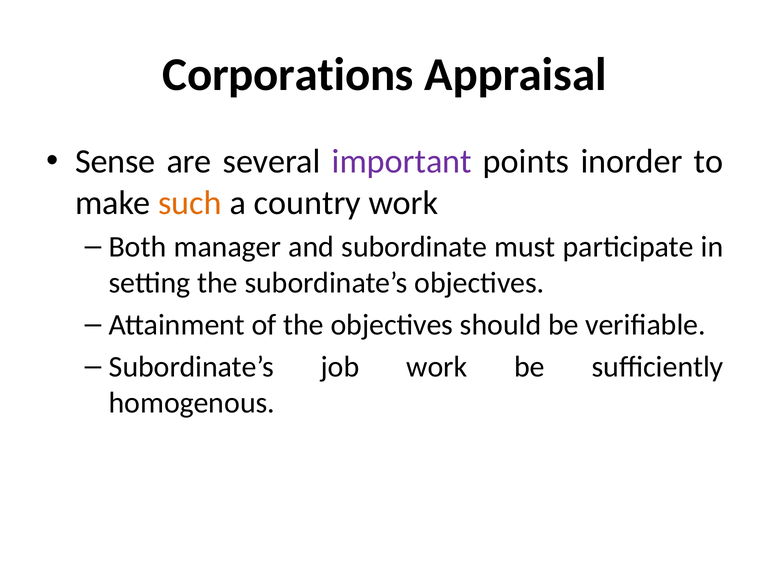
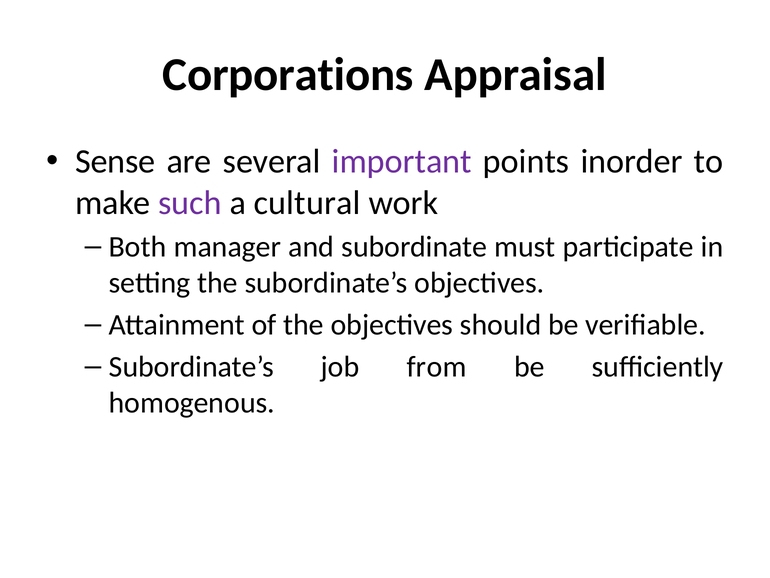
such colour: orange -> purple
country: country -> cultural
job work: work -> from
